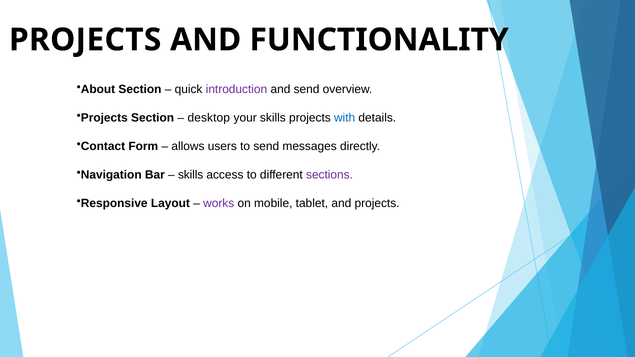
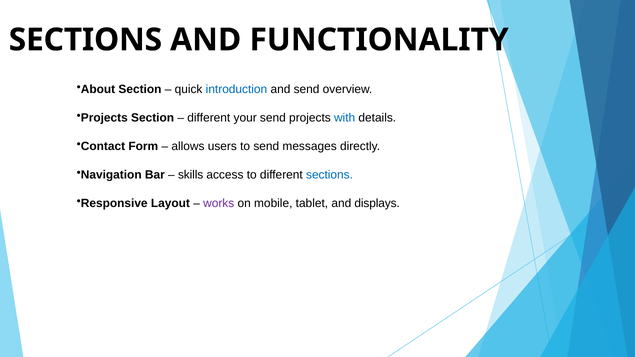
PROJECTS at (85, 40): PROJECTS -> SECTIONS
introduction colour: purple -> blue
desktop at (209, 118): desktop -> different
your skills: skills -> send
sections at (330, 175) colour: purple -> blue
and projects: projects -> displays
